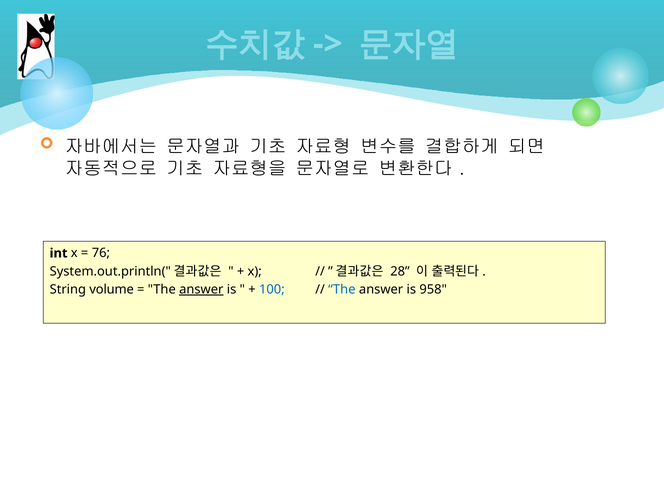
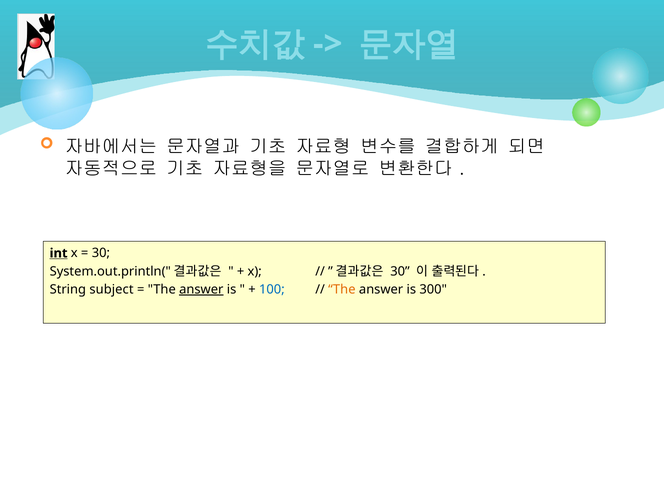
int underline: none -> present
76 at (101, 253): 76 -> 30
28 at (400, 271): 28 -> 30
volume: volume -> subject
The at (342, 289) colour: blue -> orange
958: 958 -> 300
